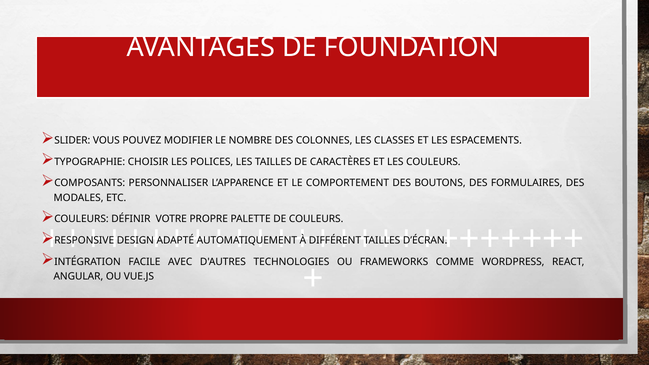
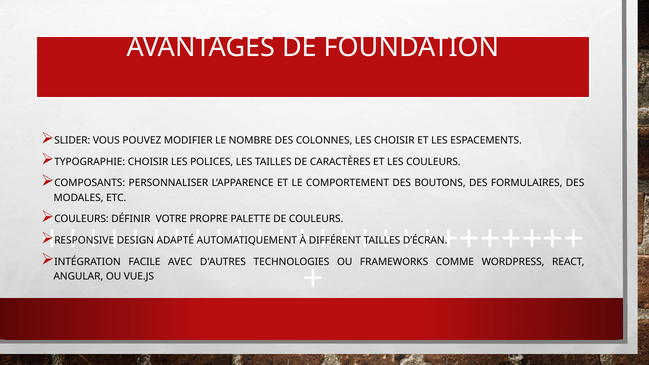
LES CLASSES: CLASSES -> CHOISIR
